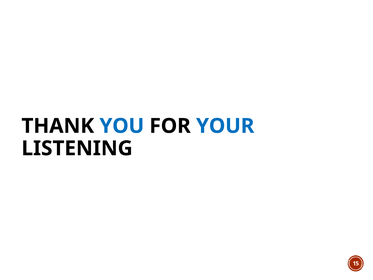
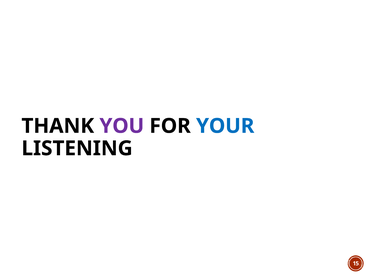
YOU colour: blue -> purple
